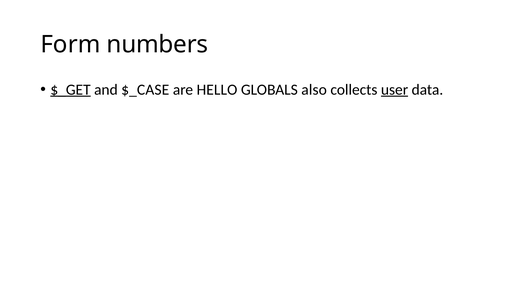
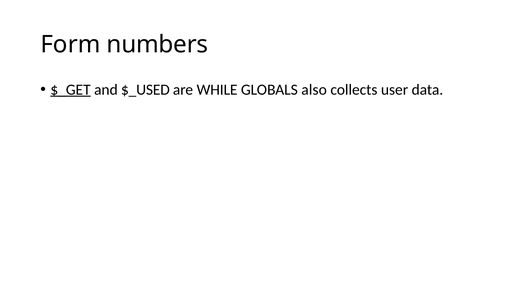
$_CASE: $_CASE -> $_USED
HELLO: HELLO -> WHILE
user underline: present -> none
